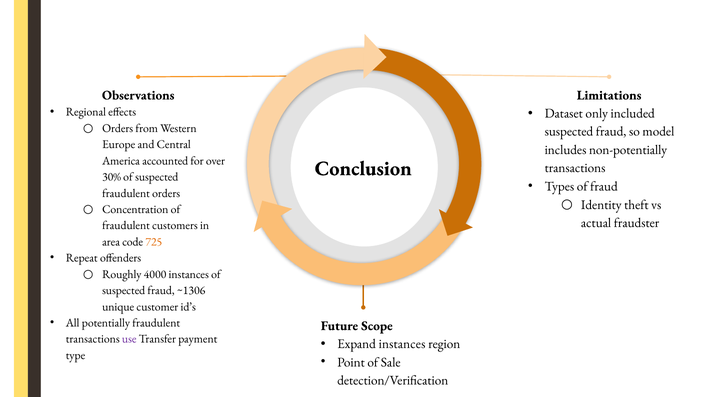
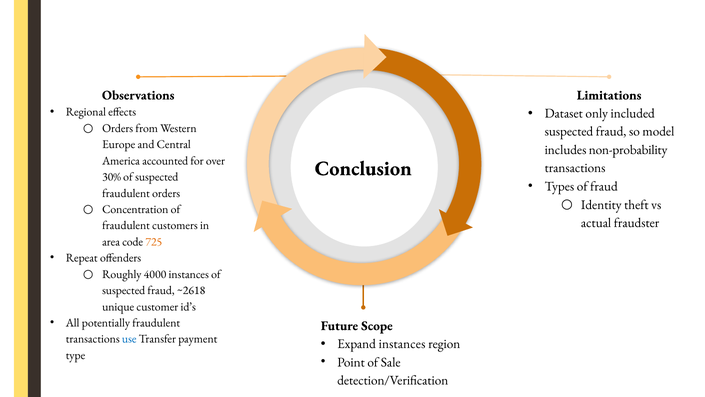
non-potentially: non-potentially -> non-probability
~1306: ~1306 -> ~2618
use colour: purple -> blue
